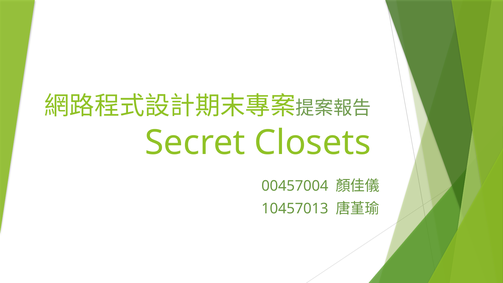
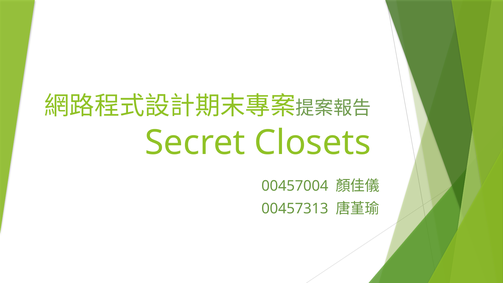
10457013: 10457013 -> 00457313
